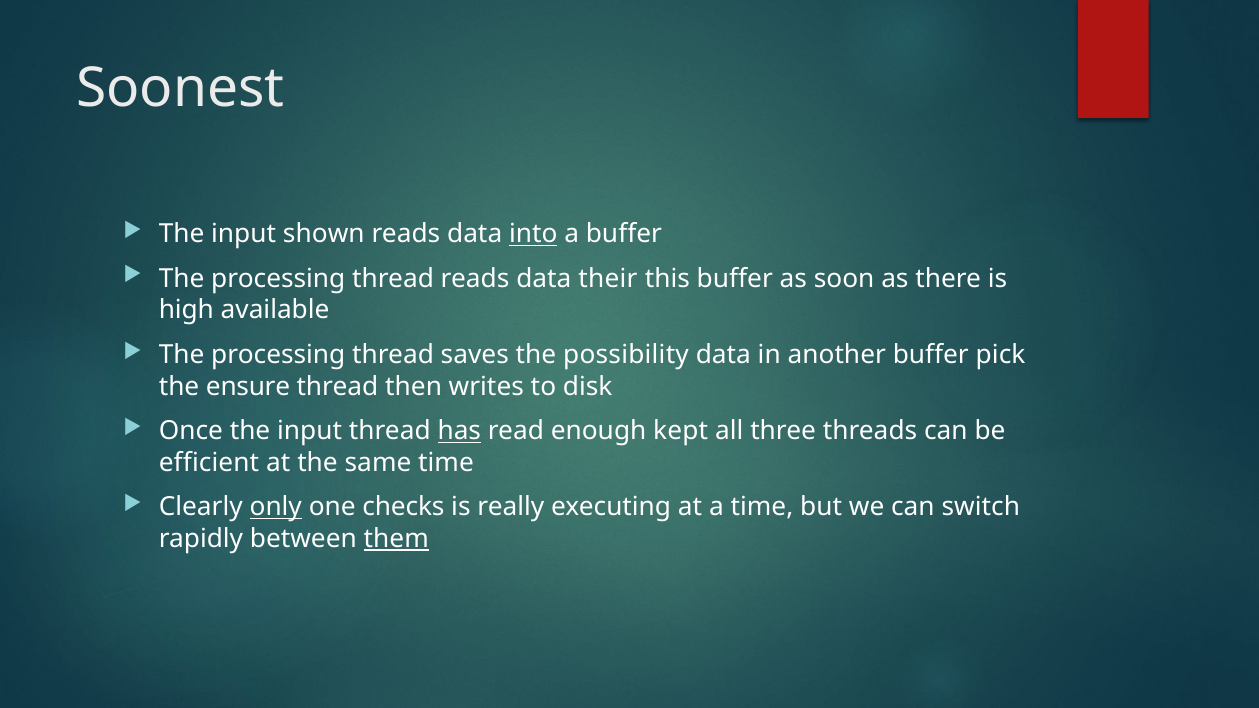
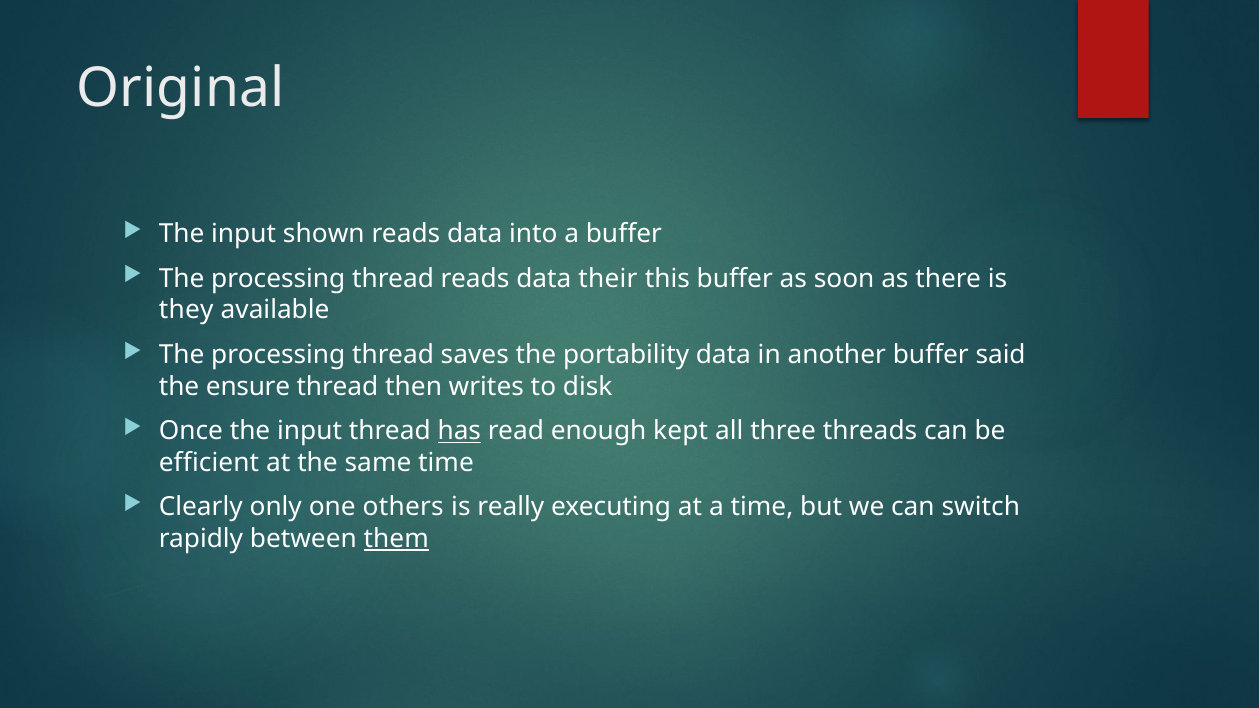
Soonest: Soonest -> Original
into underline: present -> none
high: high -> they
possibility: possibility -> portability
pick: pick -> said
only underline: present -> none
checks: checks -> others
